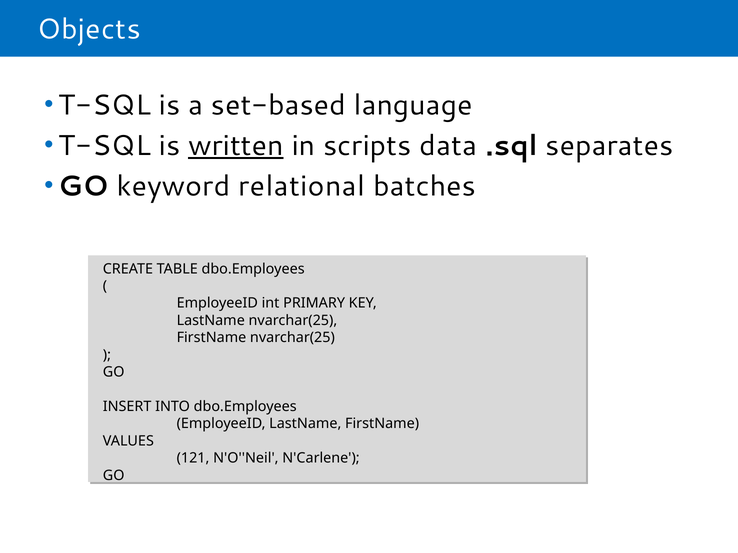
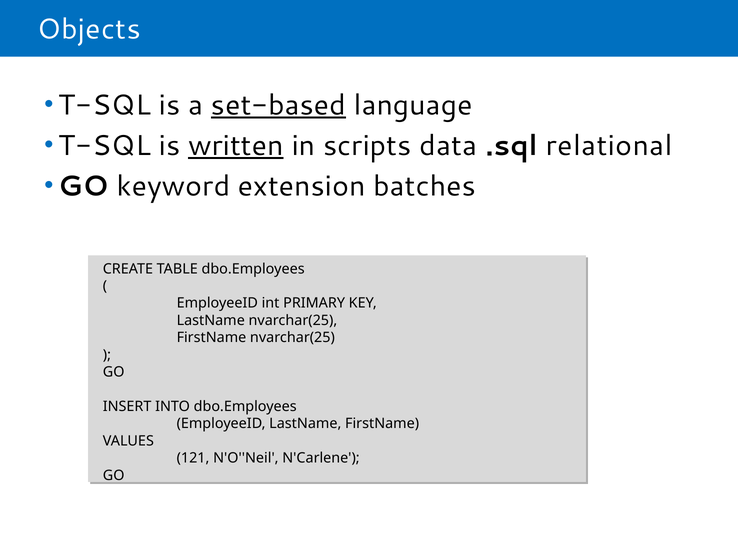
set-based underline: none -> present
separates: separates -> relational
relational: relational -> extension
